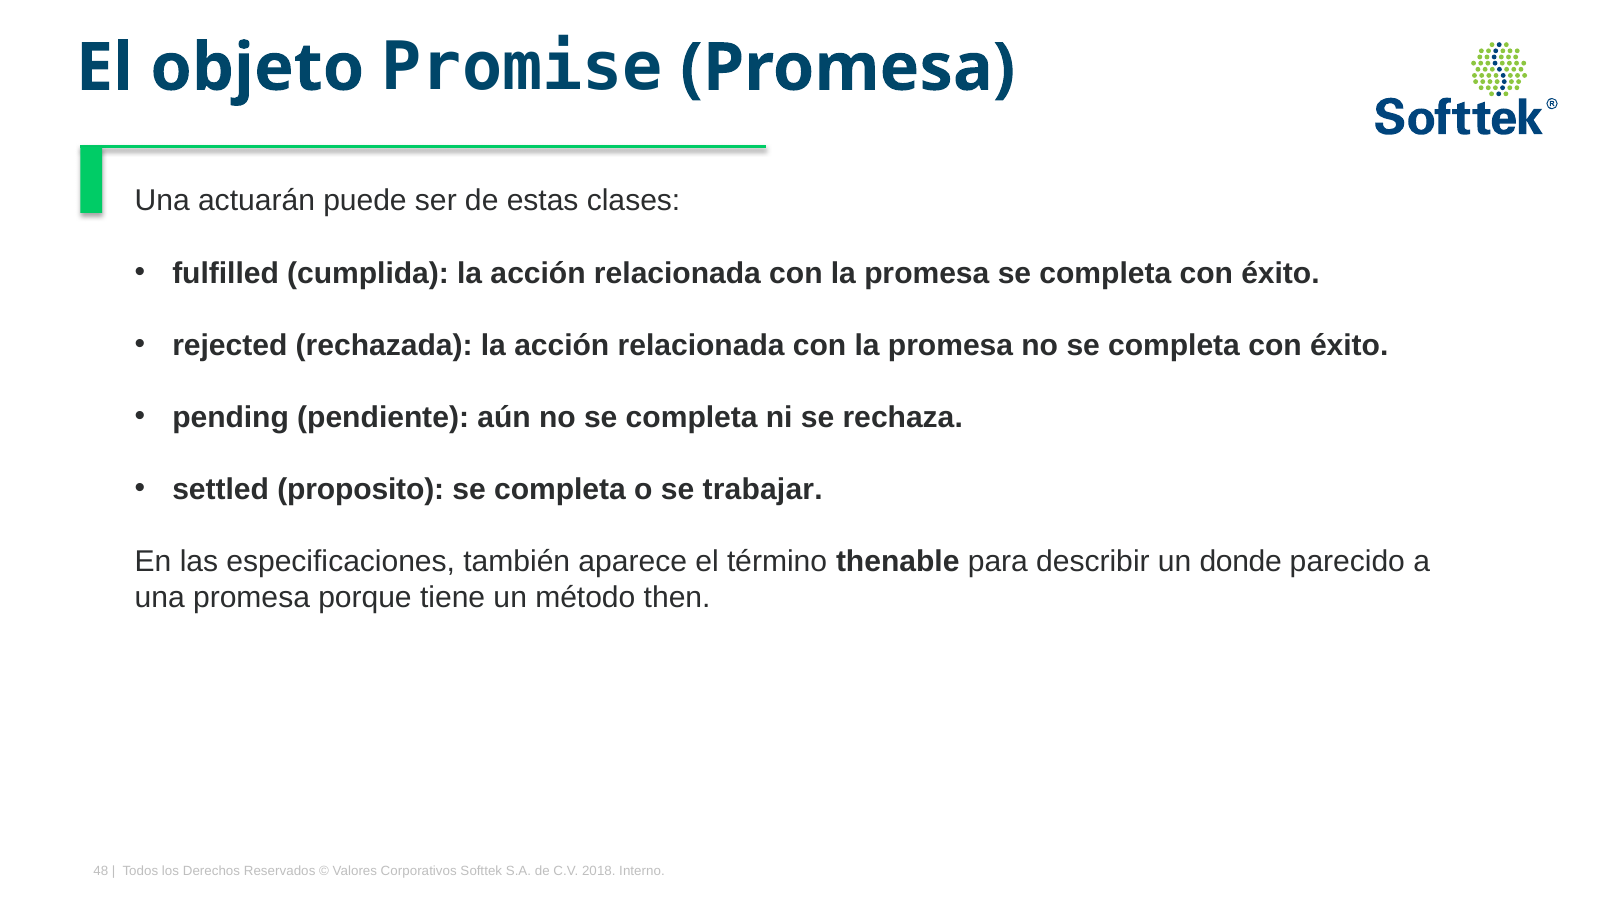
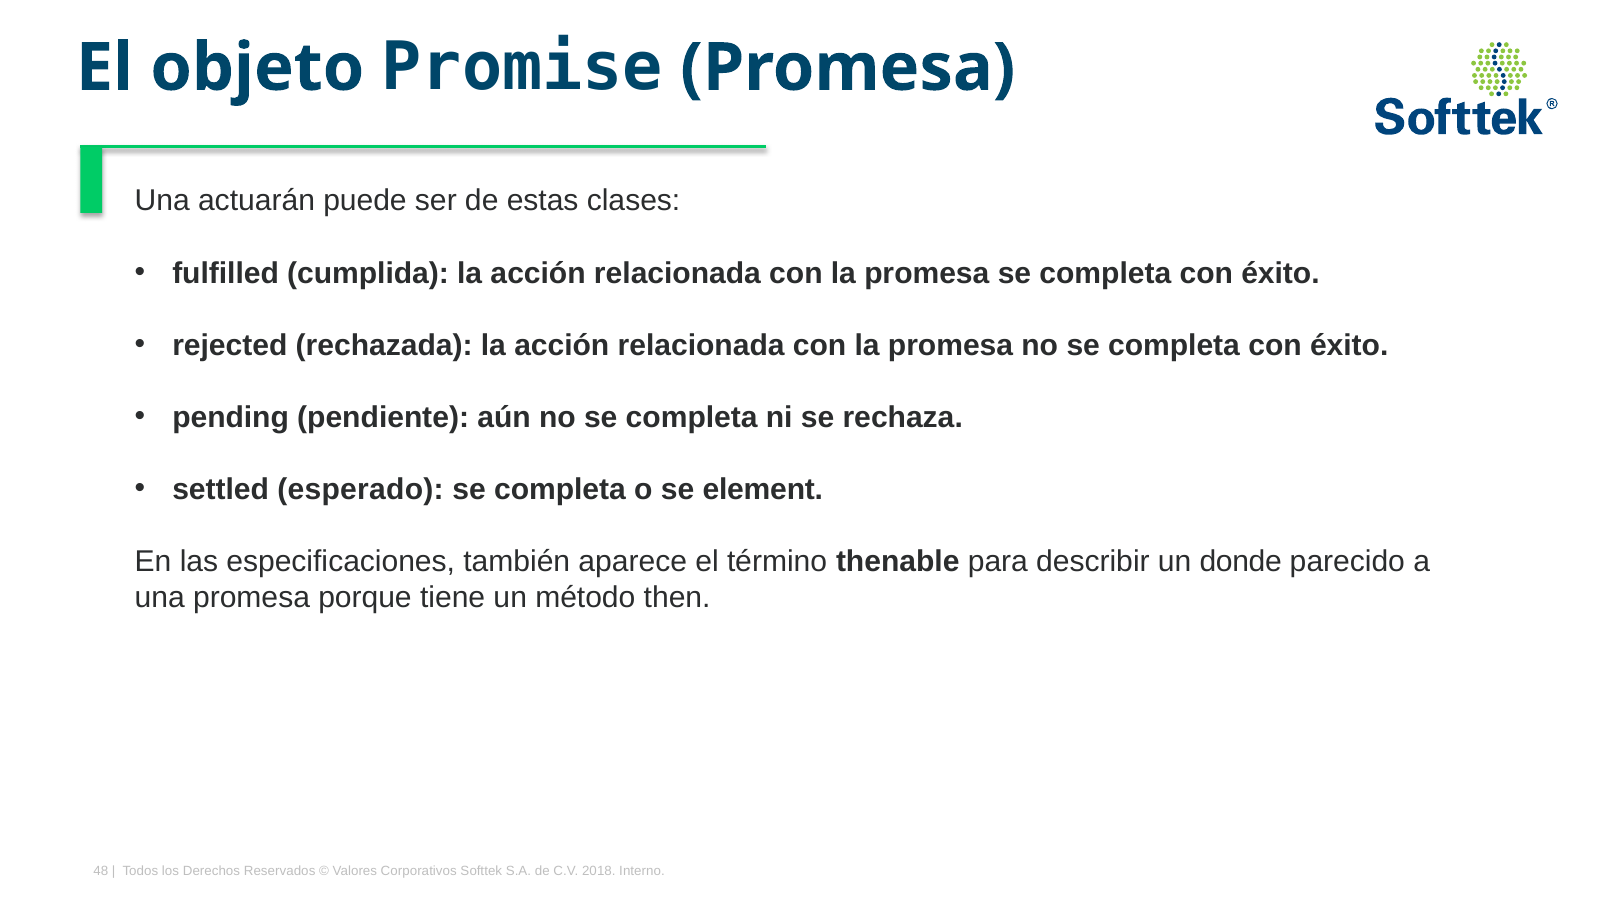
proposito: proposito -> esperado
trabajar: trabajar -> element
